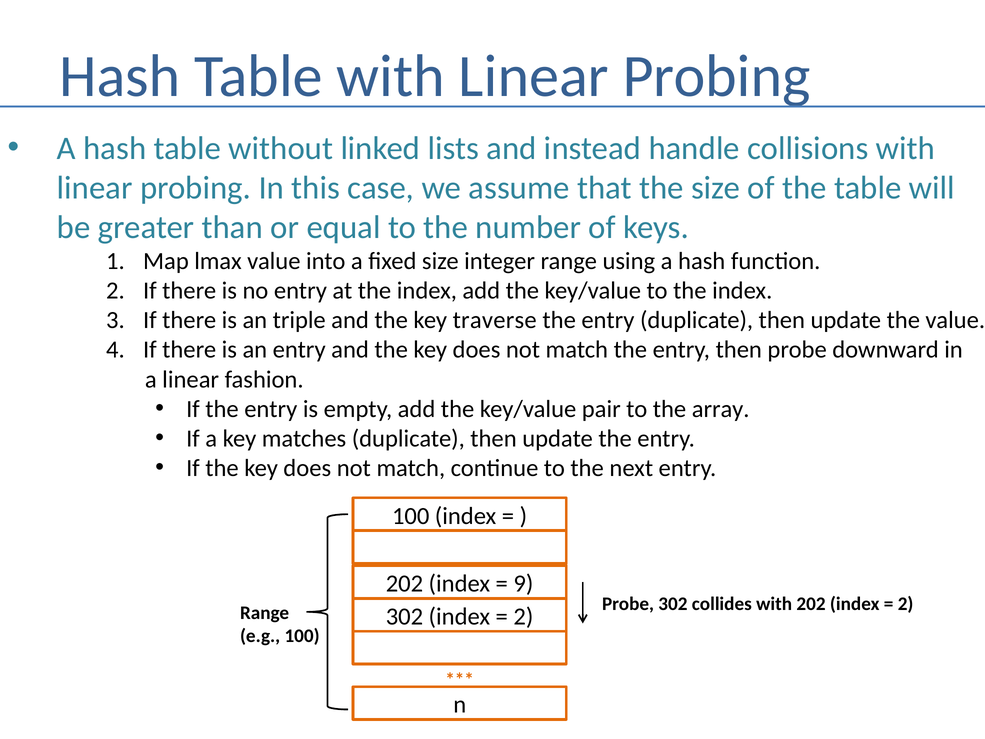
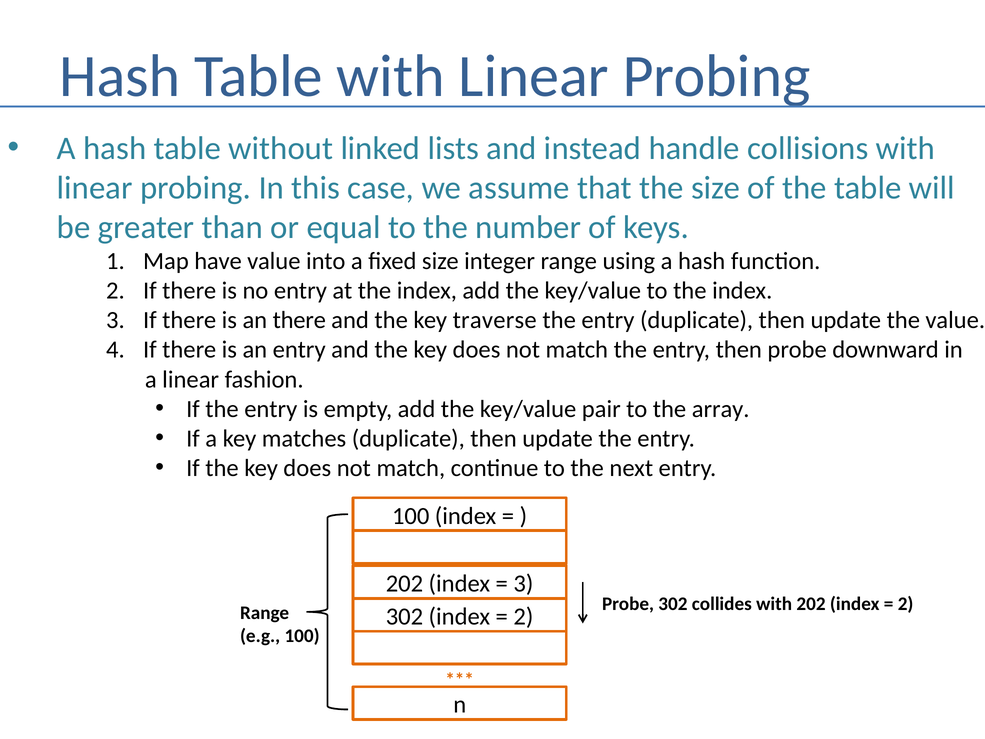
lmax: lmax -> have
an triple: triple -> there
9 at (523, 583): 9 -> 3
